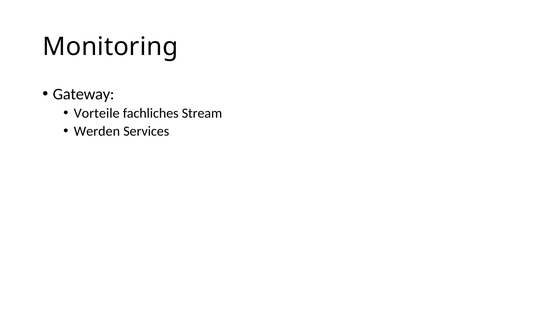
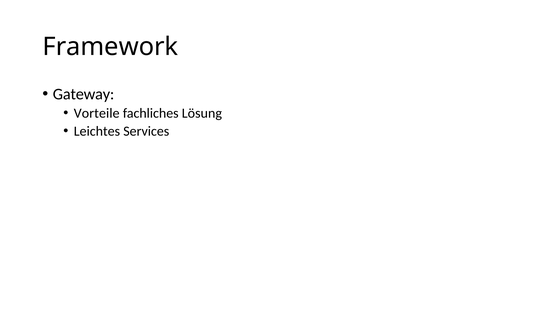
Monitoring: Monitoring -> Framework
Stream: Stream -> Lösung
Werden: Werden -> Leichtes
